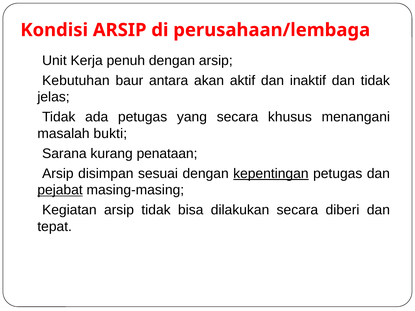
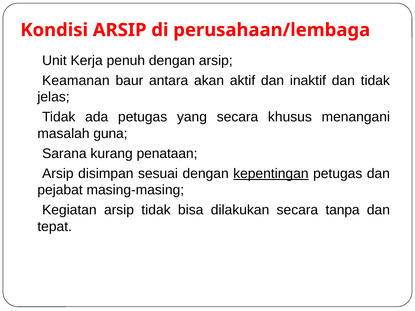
Kebutuhan: Kebutuhan -> Keamanan
bukti: bukti -> guna
pejabat underline: present -> none
diberi: diberi -> tanpa
